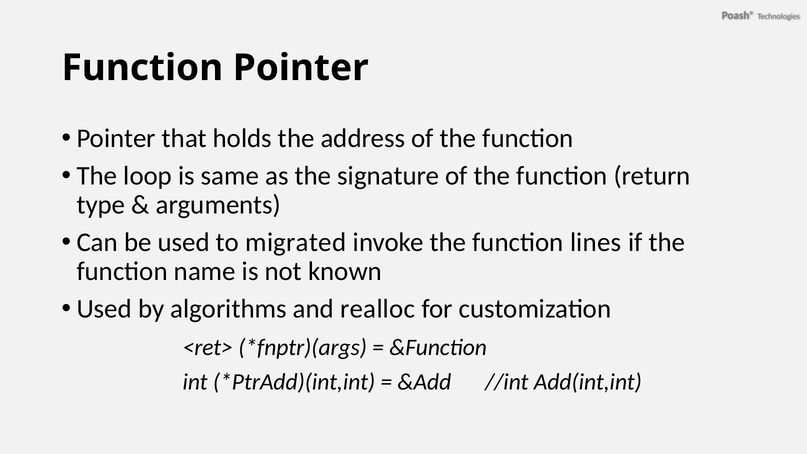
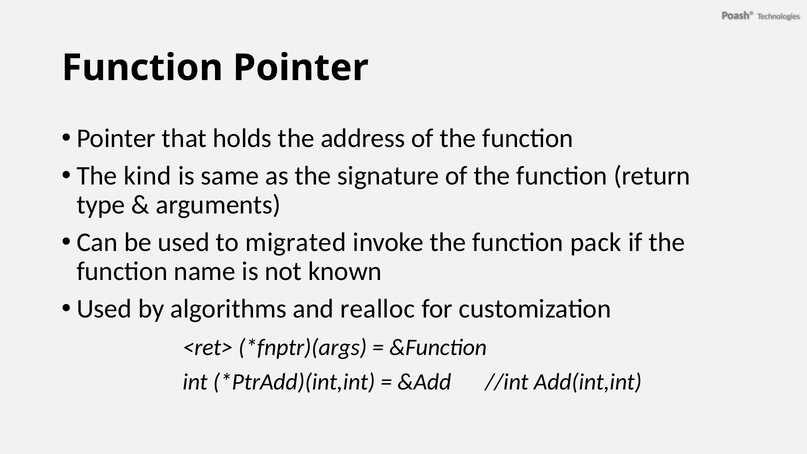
loop: loop -> kind
lines: lines -> pack
